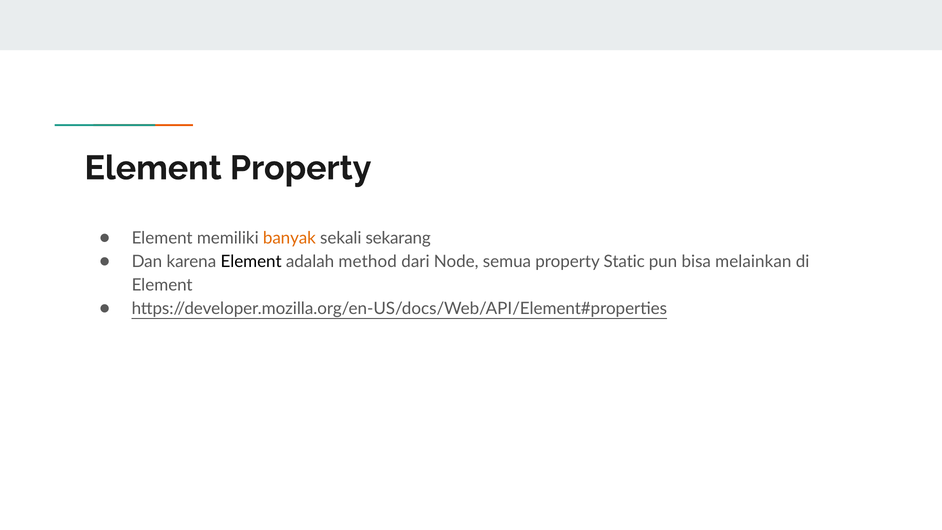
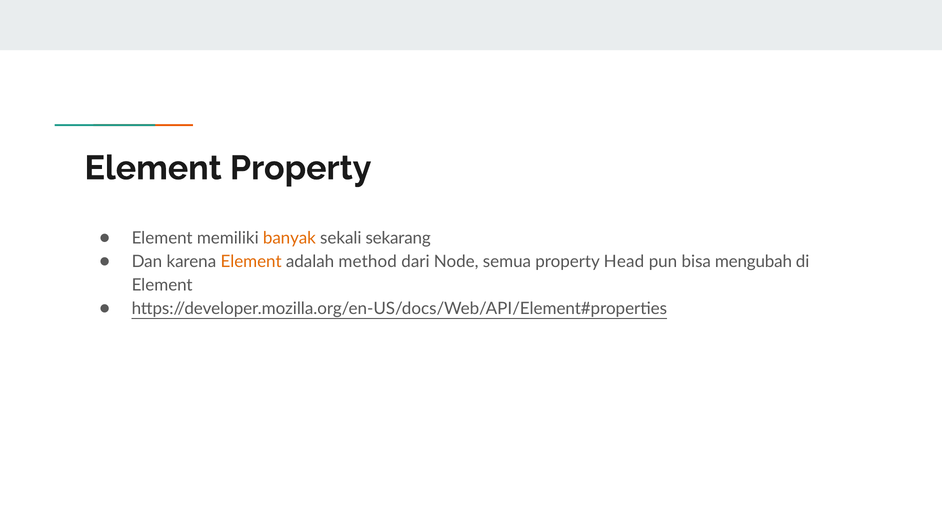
Element at (251, 262) colour: black -> orange
Static: Static -> Head
melainkan: melainkan -> mengubah
